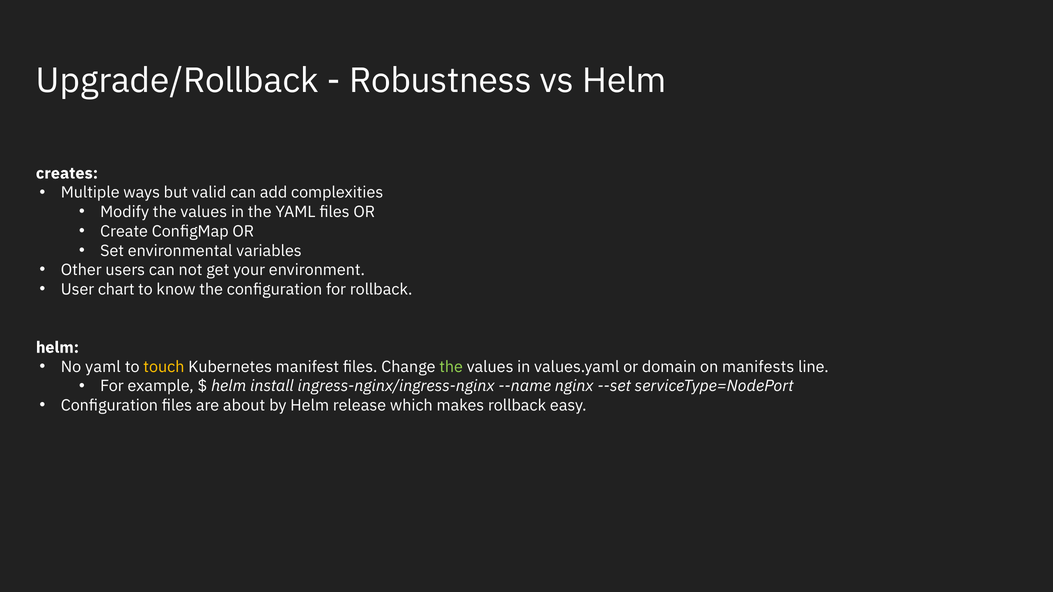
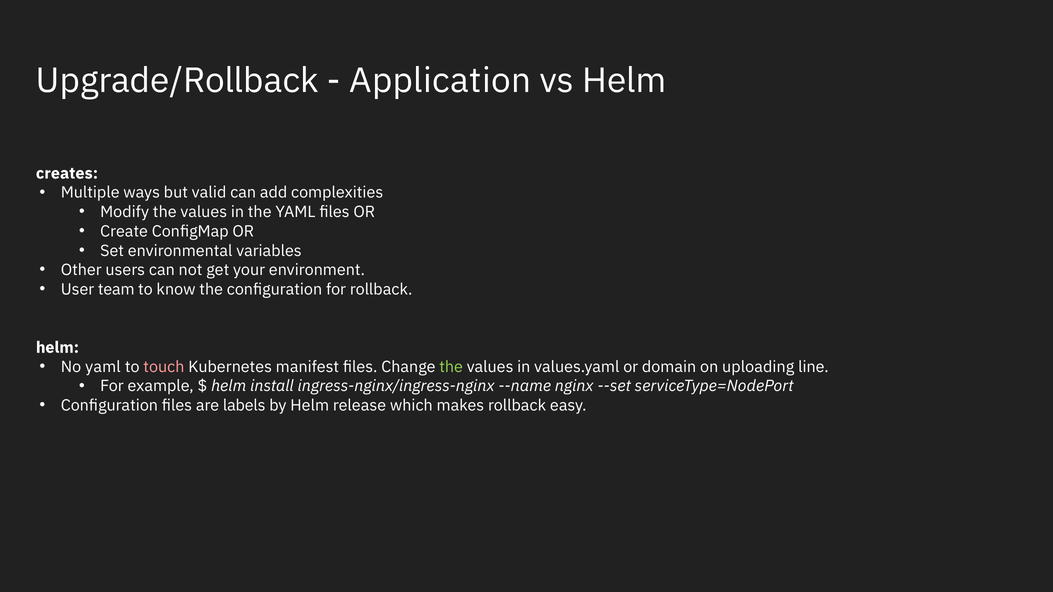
Robustness: Robustness -> Application
chart: chart -> team
touch colour: yellow -> pink
manifests: manifests -> uploading
about: about -> labels
